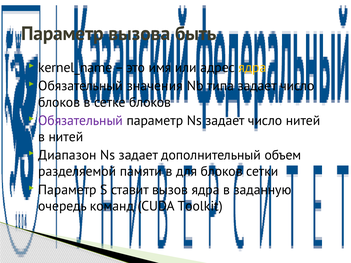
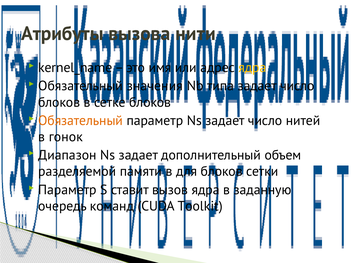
Параметр at (62, 34): Параметр -> Атрибуты
быть: быть -> нити
Обязательный at (81, 121) colour: purple -> orange
в нитей: нитей -> гонок
